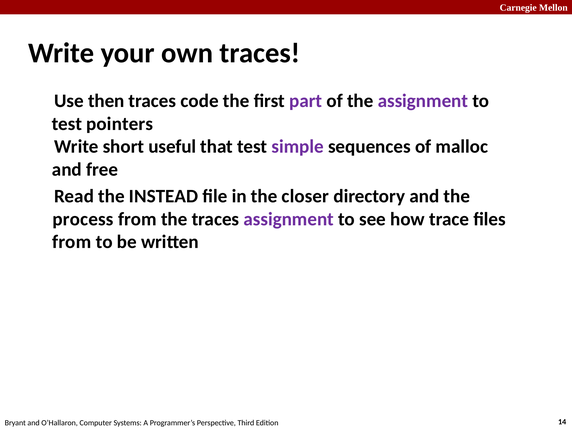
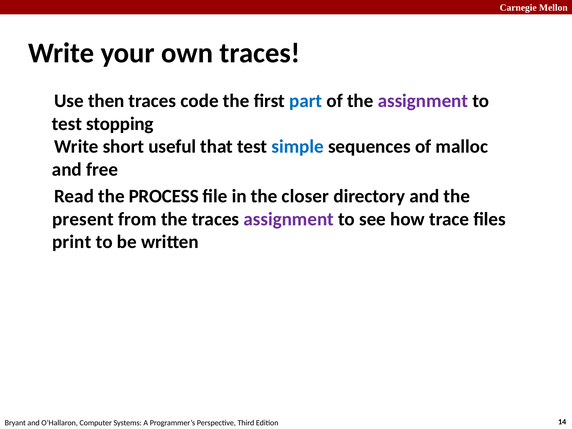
part colour: purple -> blue
pointers: pointers -> stopping
simple colour: purple -> blue
INSTEAD: INSTEAD -> PROCESS
process: process -> present
from at (72, 242): from -> print
